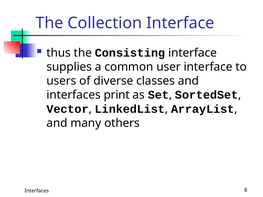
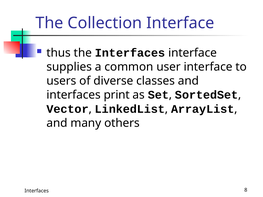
the Consisting: Consisting -> Interfaces
